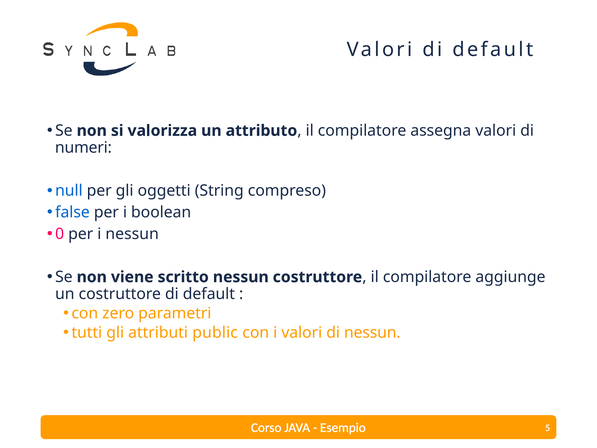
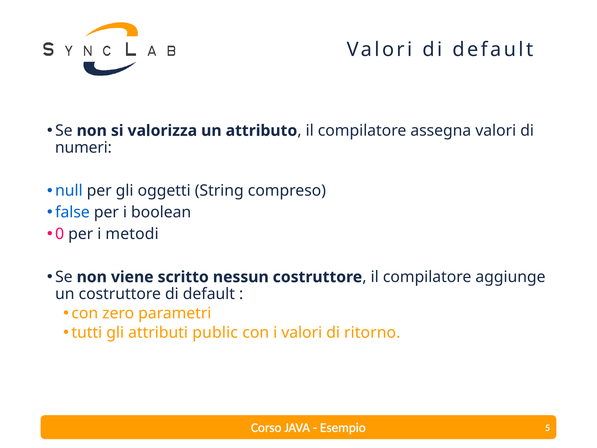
i nessun: nessun -> metodi
di nessun: nessun -> ritorno
